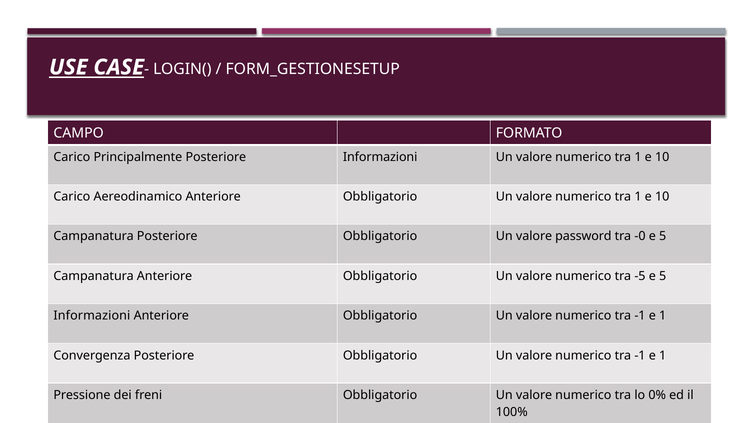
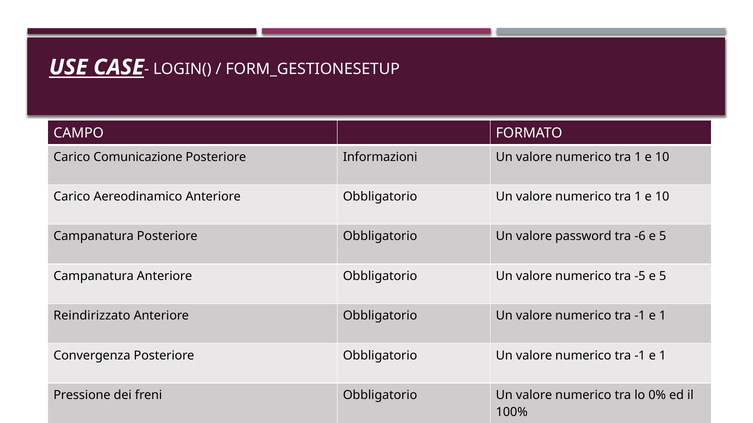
Principalmente: Principalmente -> Comunicazione
-0: -0 -> -6
Informazioni at (92, 316): Informazioni -> Reindirizzato
